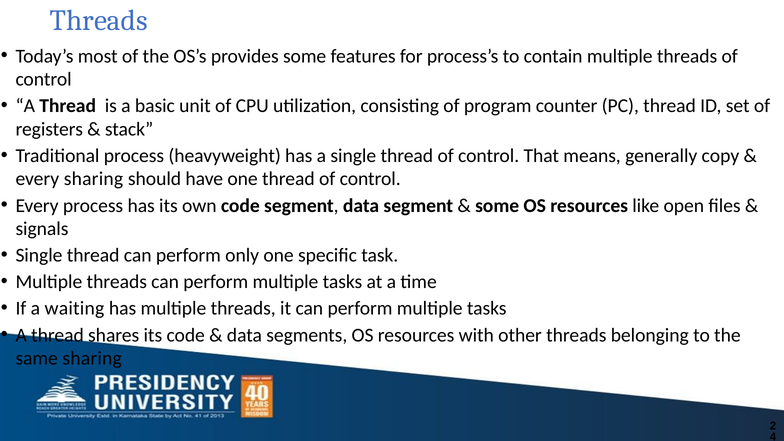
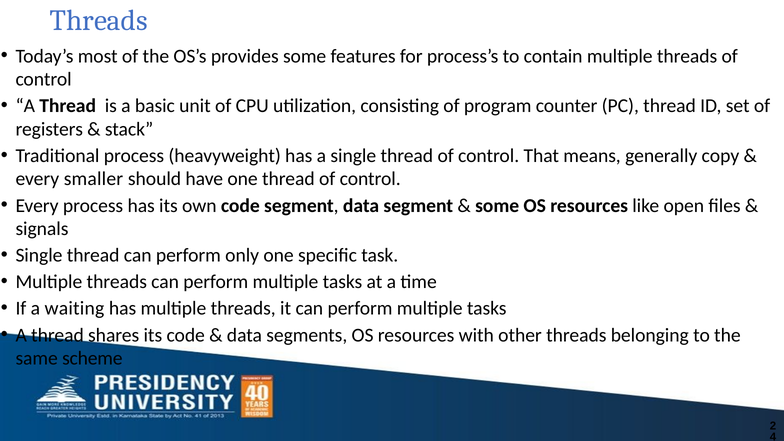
every sharing: sharing -> smaller
same sharing: sharing -> scheme
